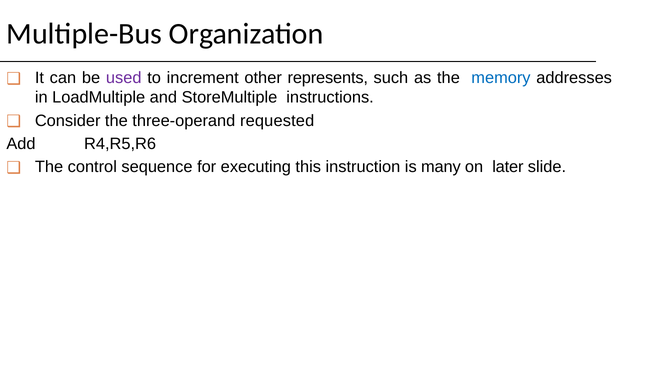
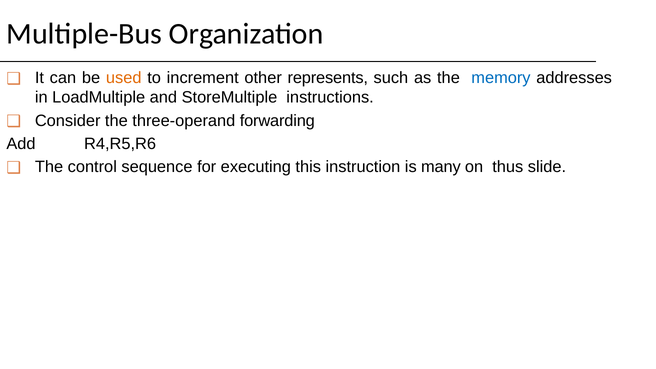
used colour: purple -> orange
requested: requested -> forwarding
later: later -> thus
